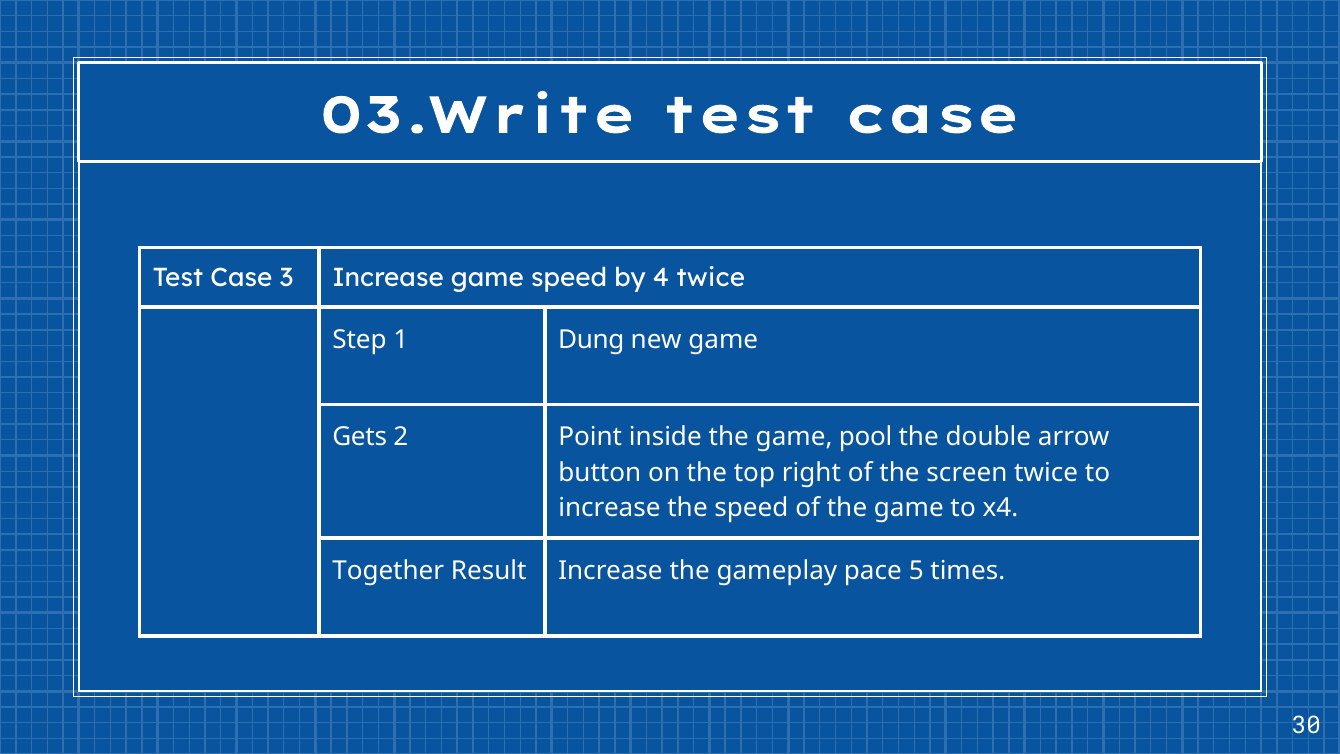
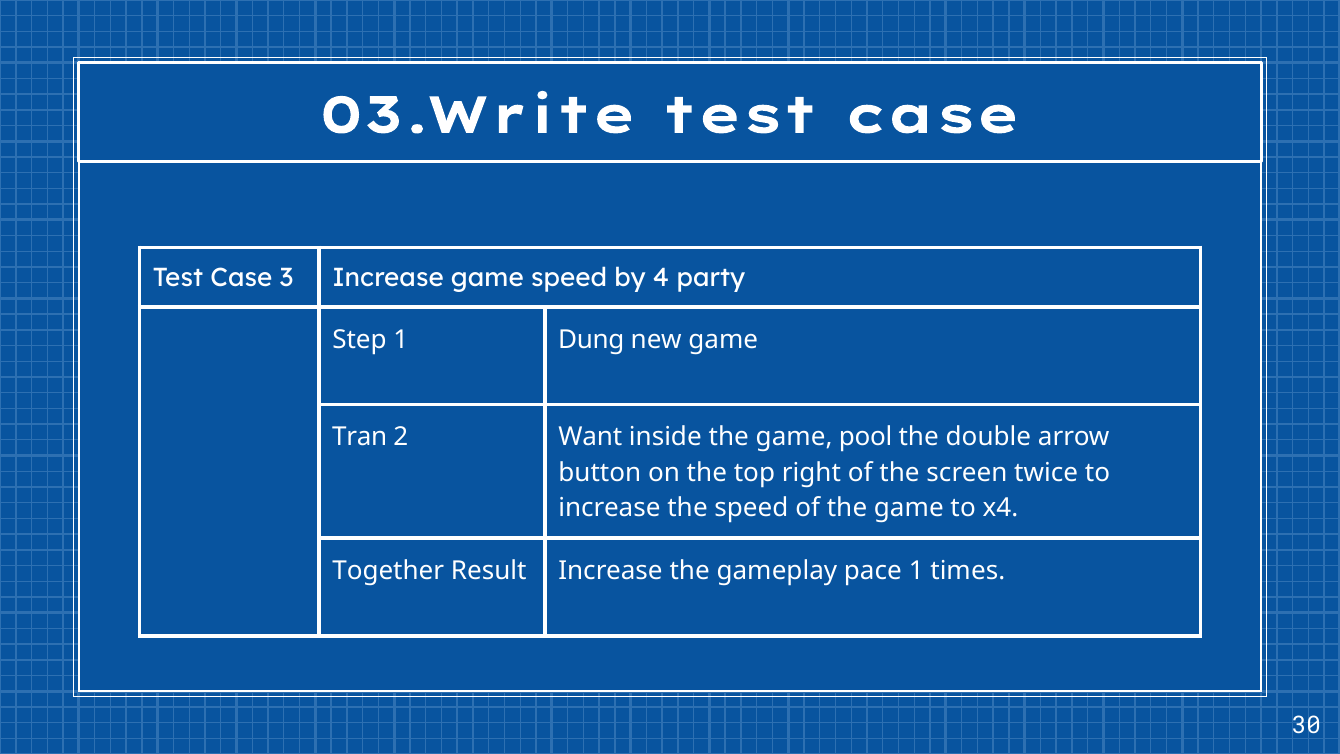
4 twice: twice -> party
Gets: Gets -> Tran
Point: Point -> Want
pace 5: 5 -> 1
